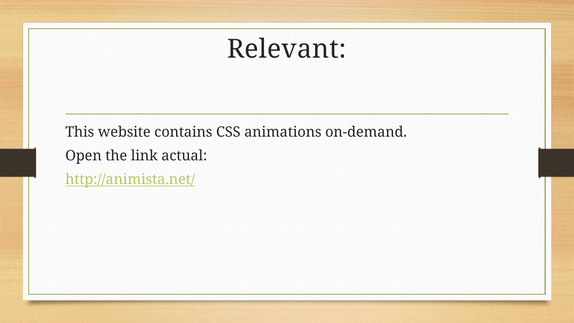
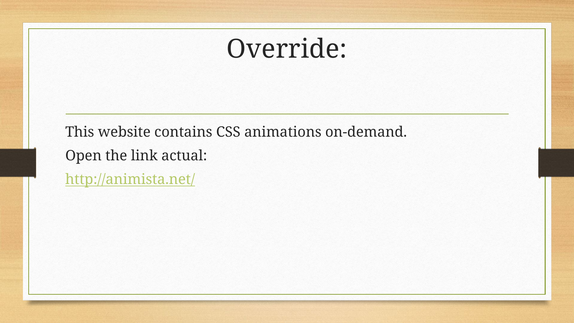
Relevant: Relevant -> Override
